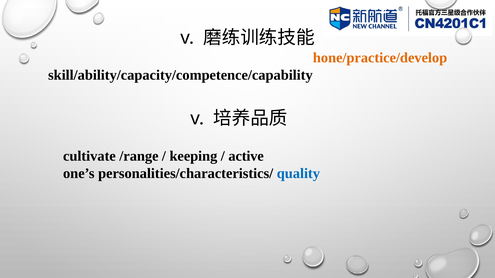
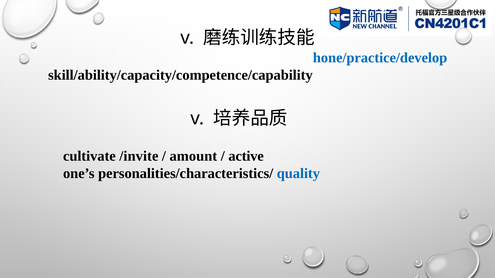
hone/practice/develop colour: orange -> blue
/range: /range -> /invite
keeping: keeping -> amount
